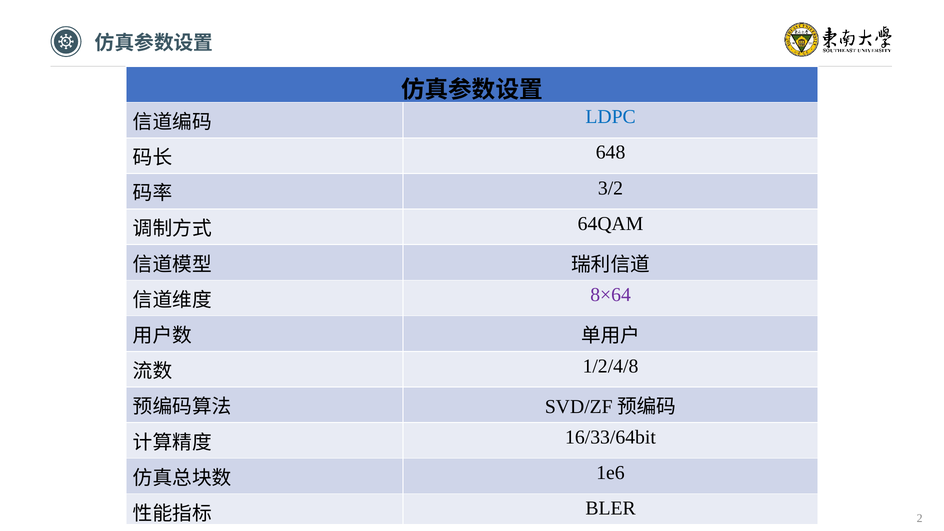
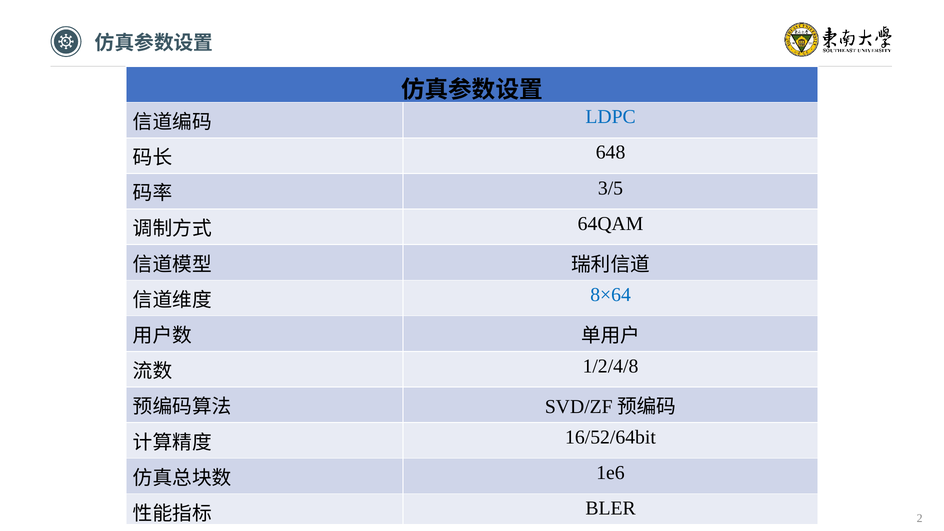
3/2: 3/2 -> 3/5
8×64 colour: purple -> blue
16/33/64bit: 16/33/64bit -> 16/52/64bit
